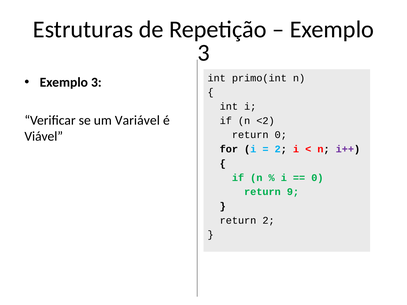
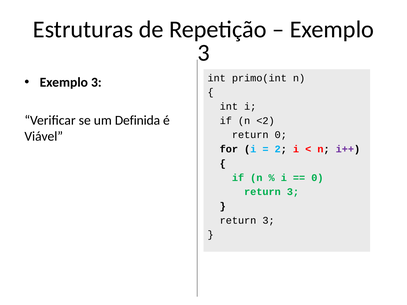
Variável: Variável -> Definida
9 at (293, 192): 9 -> 3
2 at (269, 221): 2 -> 3
